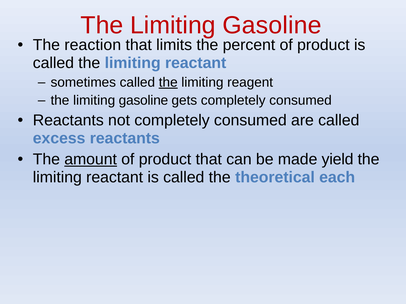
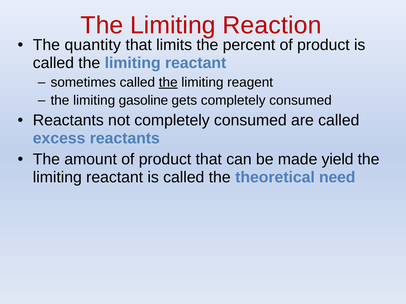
Gasoline at (272, 25): Gasoline -> Reaction
reaction: reaction -> quantity
amount underline: present -> none
each: each -> need
